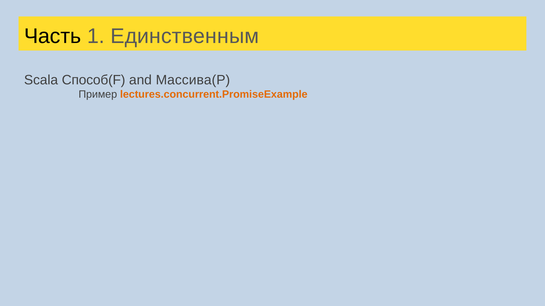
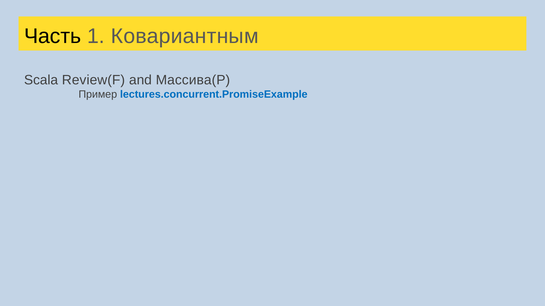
Единственным: Единственным -> Ковариантным
Способ(F: Способ(F -> Review(F
lectures.concurrent.PromiseExample colour: orange -> blue
